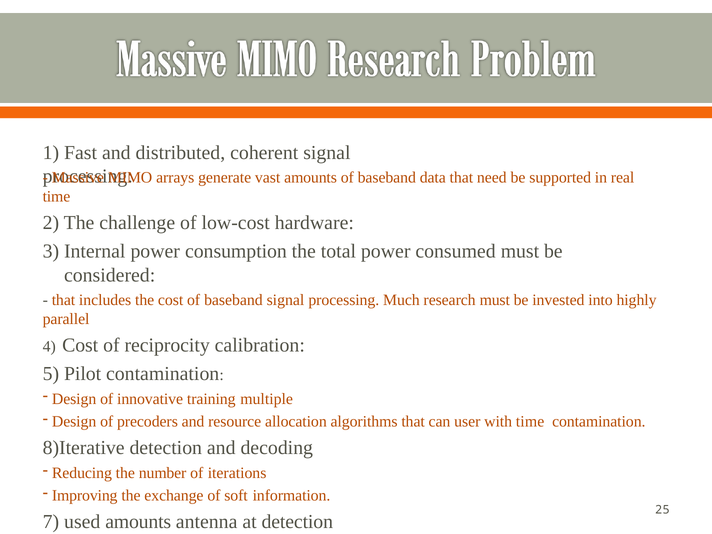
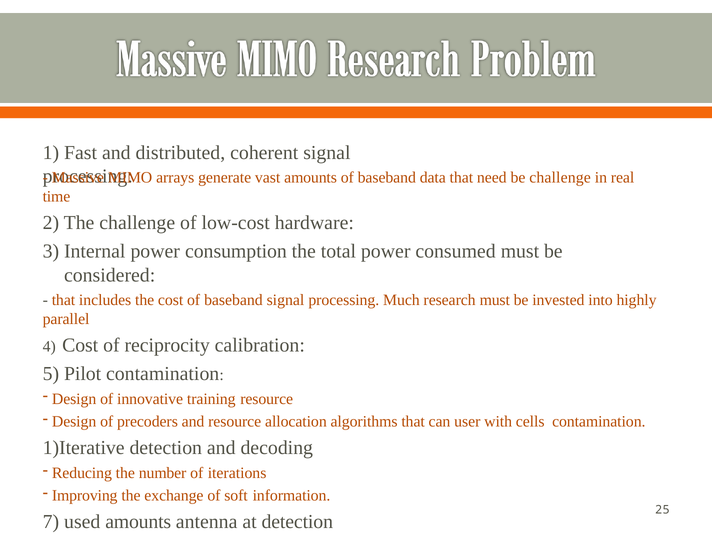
be supported: supported -> challenge
training multiple: multiple -> resource
with time: time -> cells
8)Iterative: 8)Iterative -> 1)Iterative
